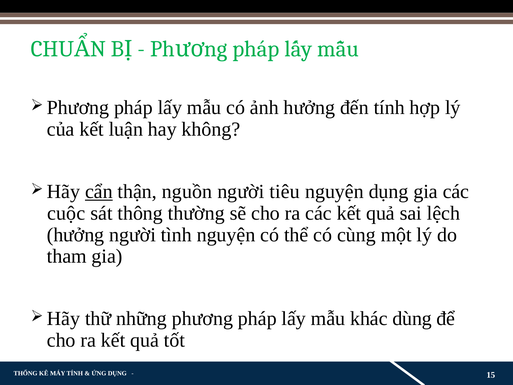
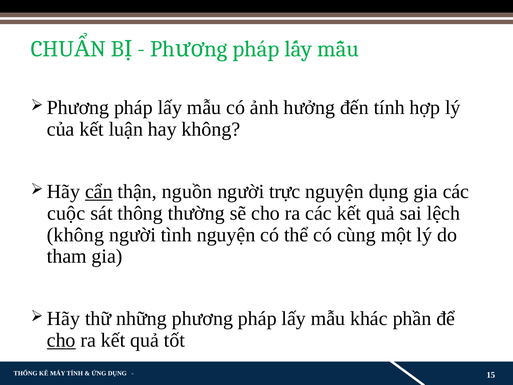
tiêu: tiêu -> trực
hưởng at (76, 235): hưởng -> không
dùng: dùng -> phần
cho at (61, 340) underline: none -> present
